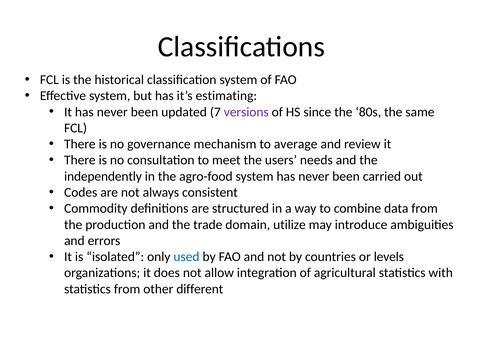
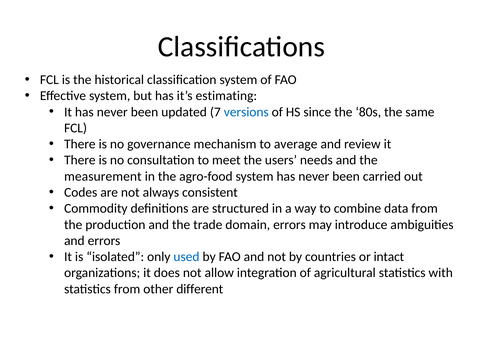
versions colour: purple -> blue
independently: independently -> measurement
domain utilize: utilize -> errors
levels: levels -> intact
